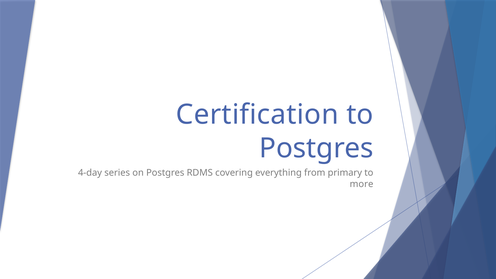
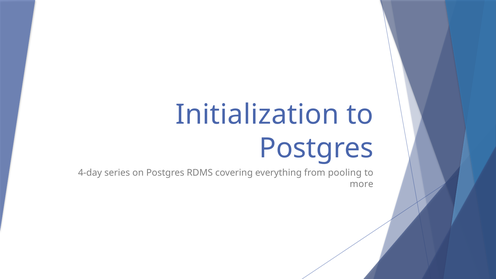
Certification: Certification -> Initialization
primary: primary -> pooling
